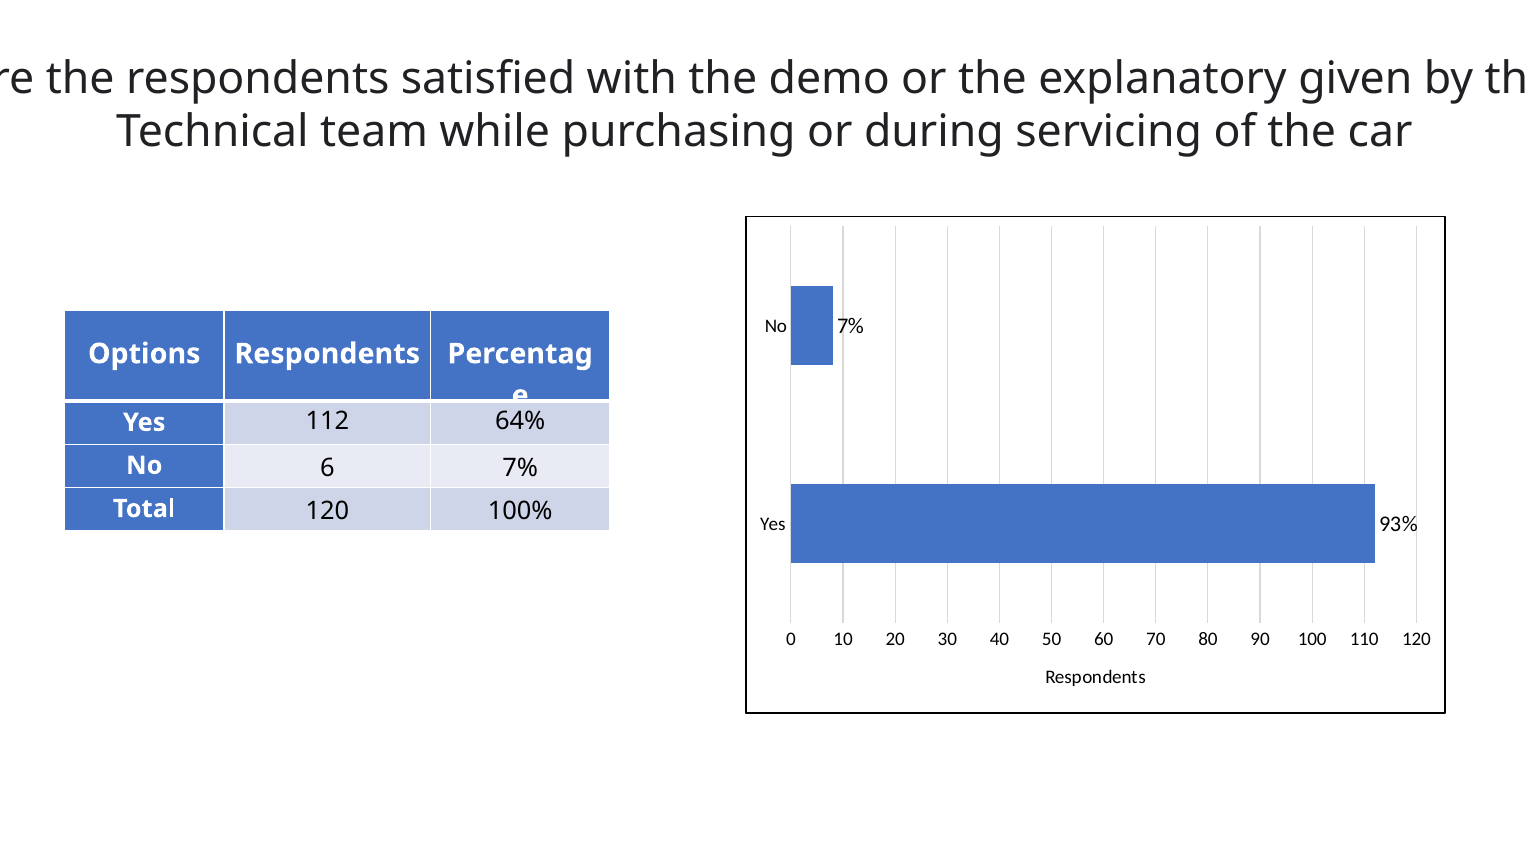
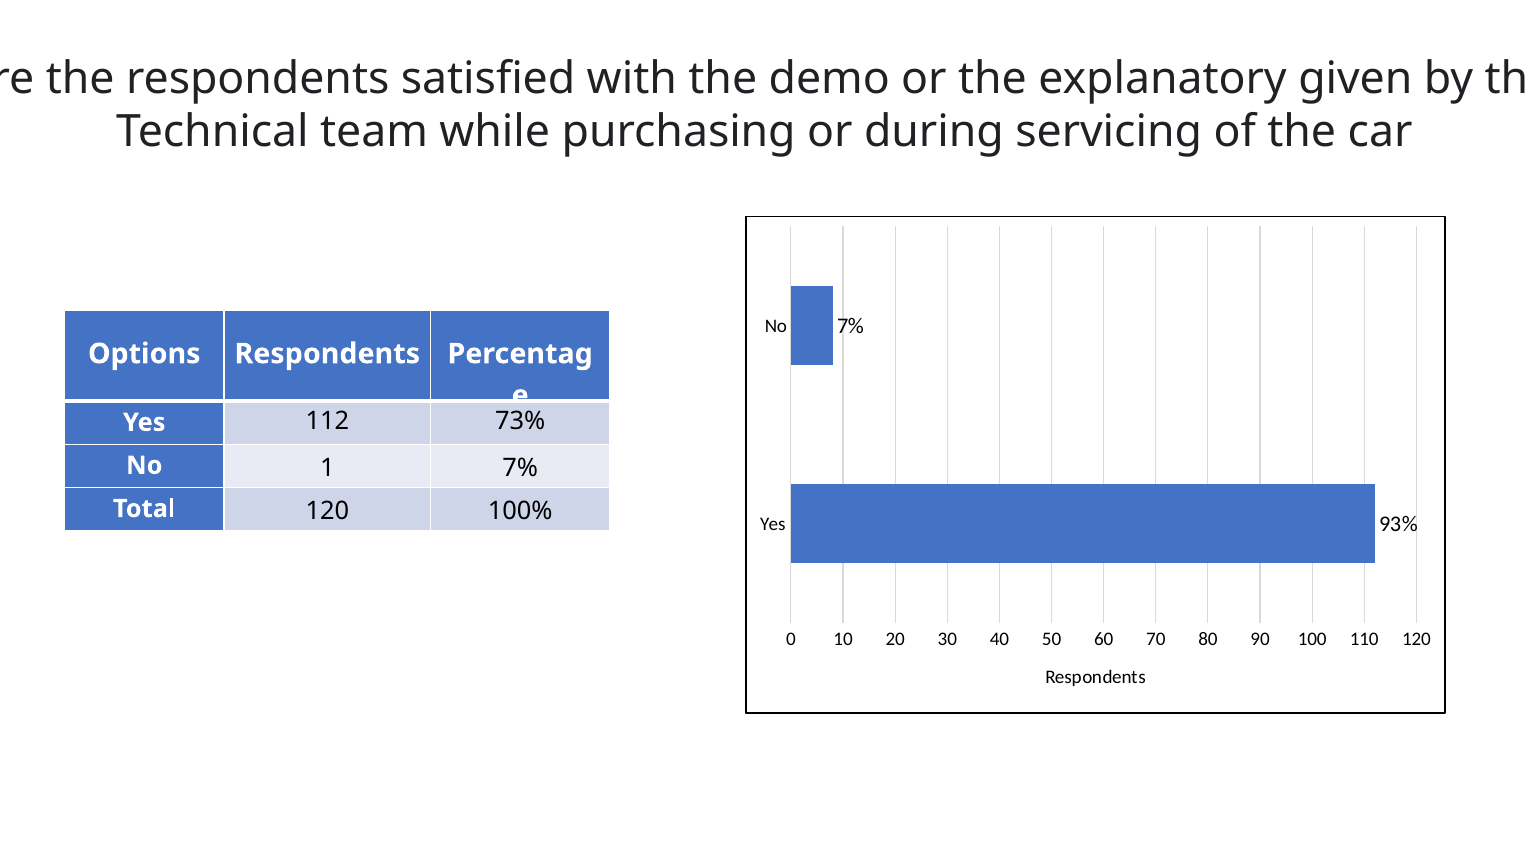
64%: 64% -> 73%
6: 6 -> 1
